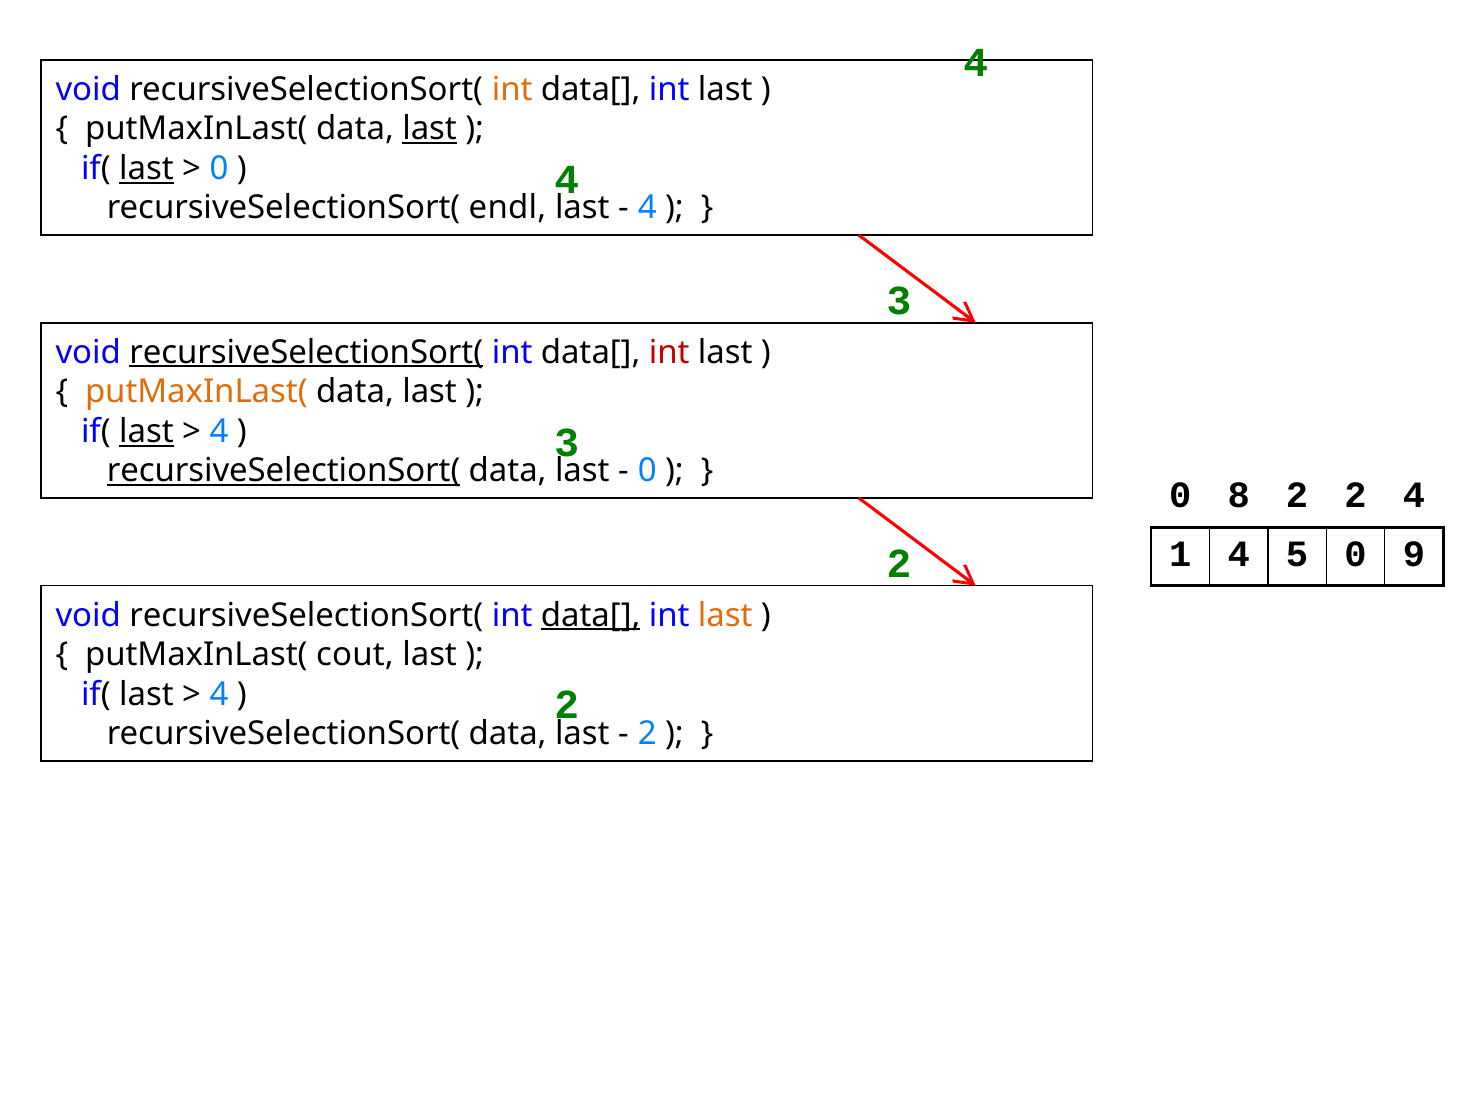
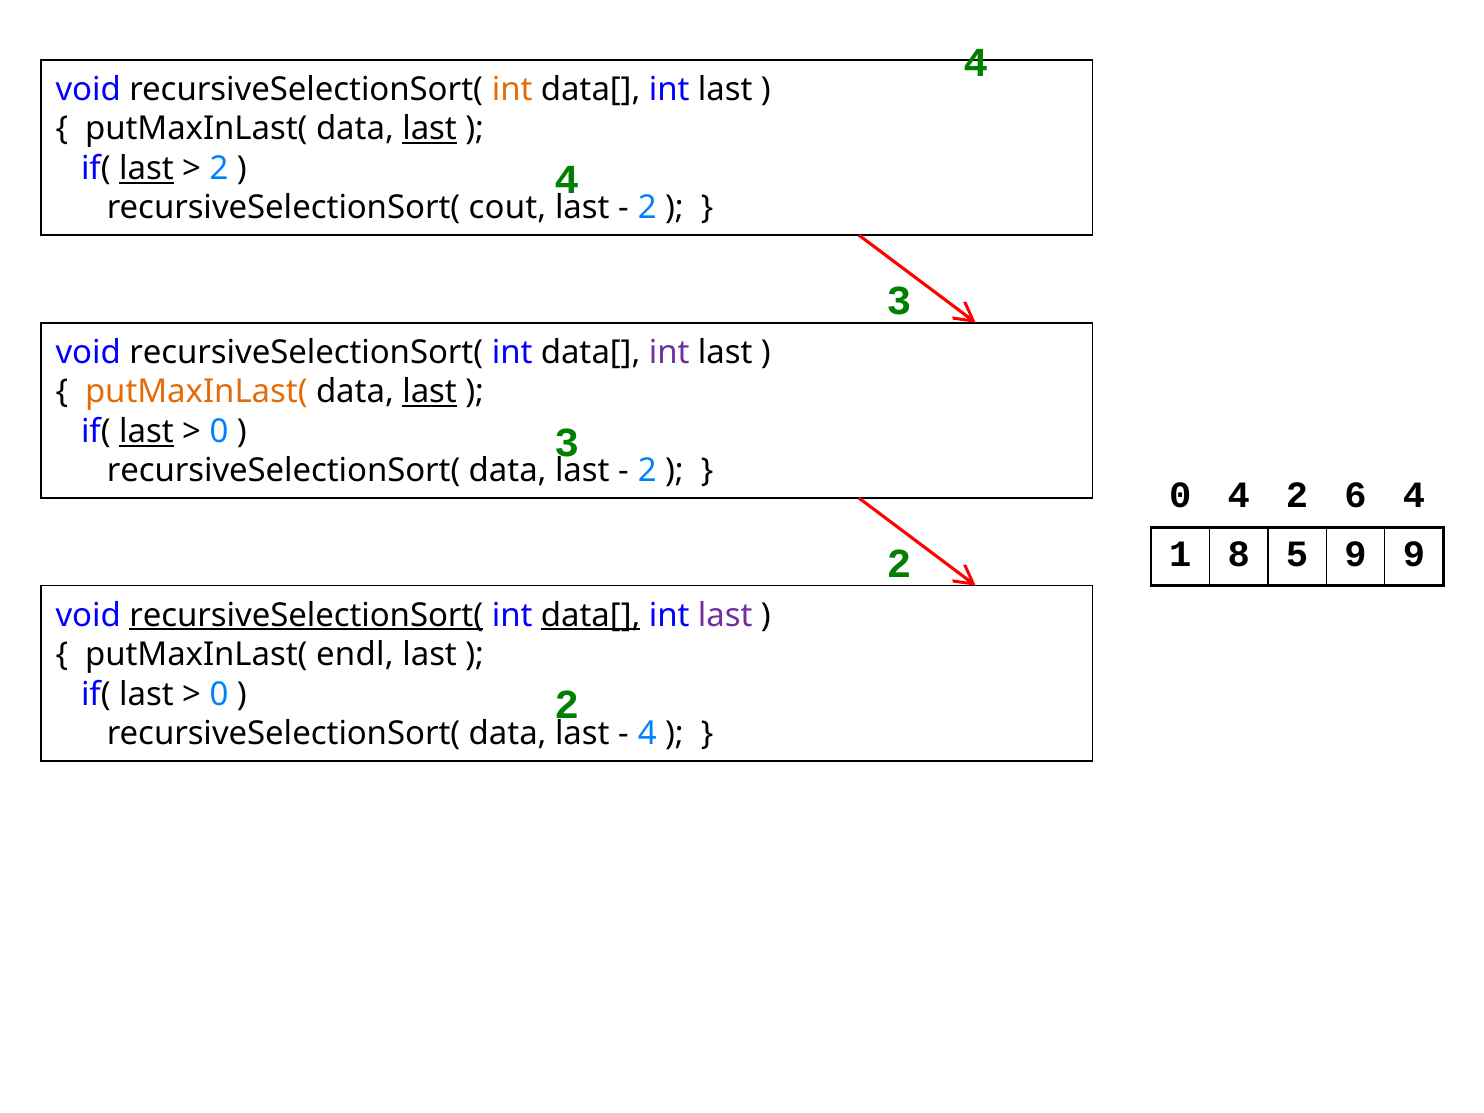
0 at (219, 168): 0 -> 2
endl: endl -> cout
4 at (647, 208): 4 -> 2
recursiveSelectionSort( at (306, 352) underline: present -> none
int at (669, 352) colour: red -> purple
last at (430, 392) underline: none -> present
4 at (219, 431): 4 -> 0
recursiveSelectionSort( at (284, 471) underline: present -> none
0 at (647, 471): 0 -> 2
0 8: 8 -> 4
2 2: 2 -> 6
1 4: 4 -> 8
5 0: 0 -> 9
recursiveSelectionSort( at (306, 615) underline: none -> present
last at (725, 615) colour: orange -> purple
cout: cout -> endl
4 at (219, 694): 4 -> 0
2 at (647, 734): 2 -> 4
